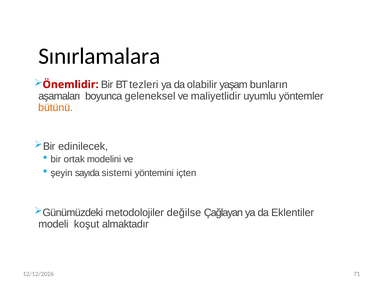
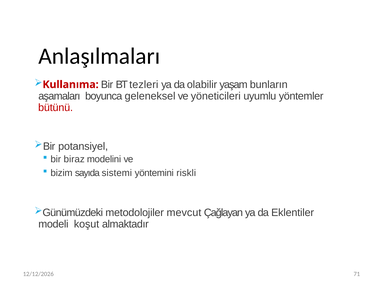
Sınırlamalara: Sınırlamalara -> Anlaşılmaları
Önemlidir: Önemlidir -> Kullanıma
maliyetlidir: maliyetlidir -> yöneticileri
bütünü colour: orange -> red
edinilecek: edinilecek -> potansiyel
ortak: ortak -> biraz
şeyin: şeyin -> bizim
içten: içten -> riskli
değilse: değilse -> mevcut
